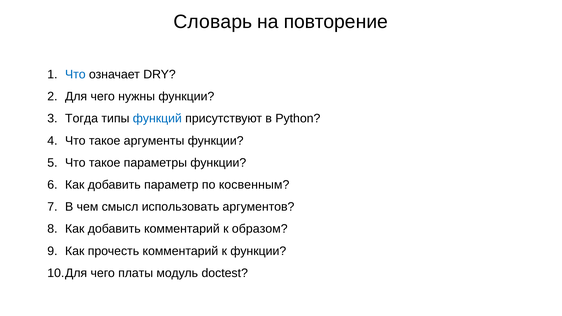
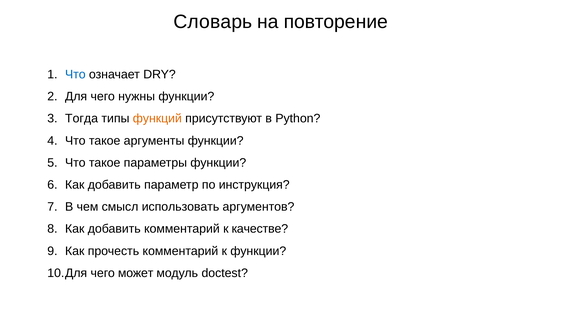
функций colour: blue -> orange
косвенным: косвенным -> инструкция
образом: образом -> качестве
платы: платы -> может
